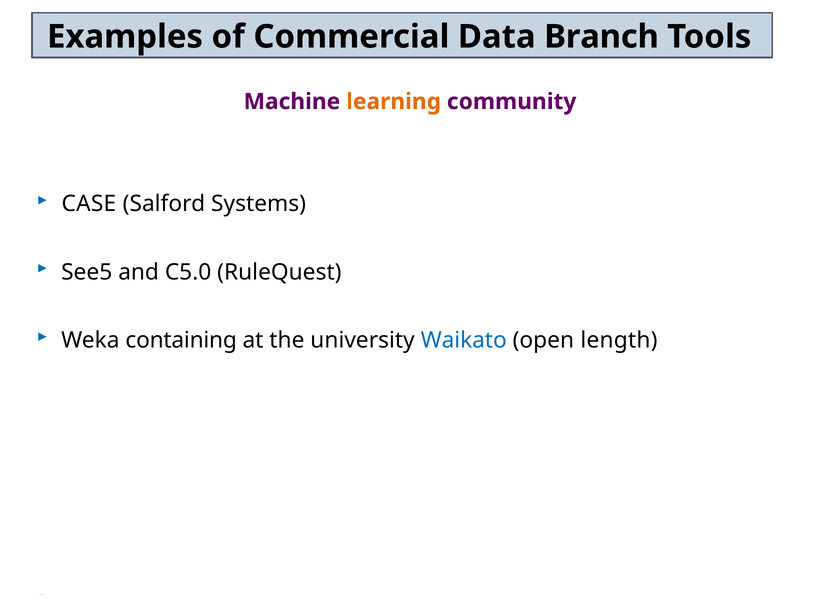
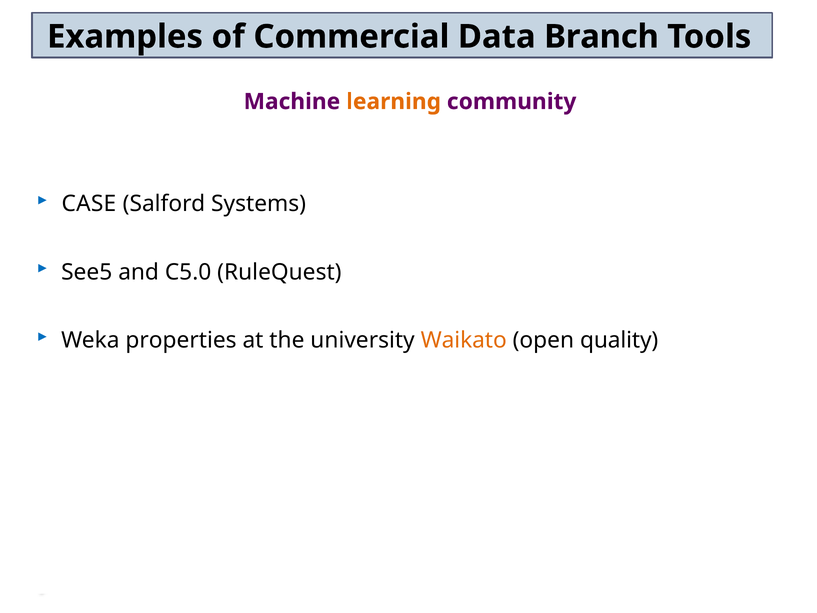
containing: containing -> properties
Waikato colour: blue -> orange
length: length -> quality
